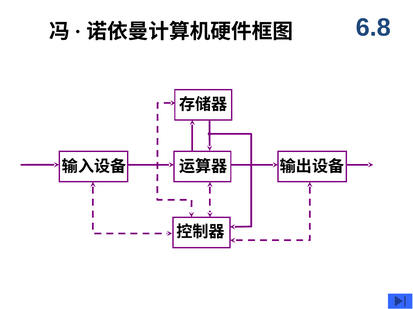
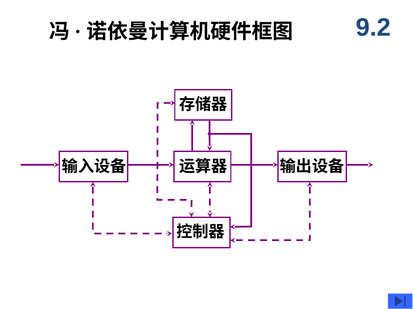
6.8: 6.8 -> 9.2
